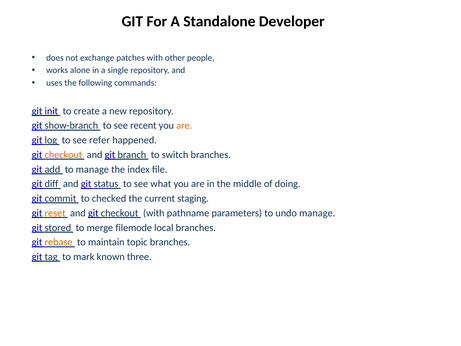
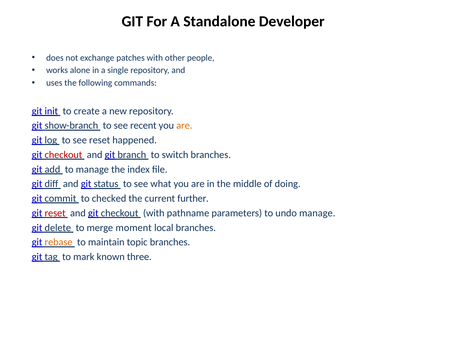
see refer: refer -> reset
checkout at (63, 155) colour: orange -> red
staging: staging -> further
reset at (55, 213) colour: orange -> red
stored: stored -> delete
filemode: filemode -> moment
